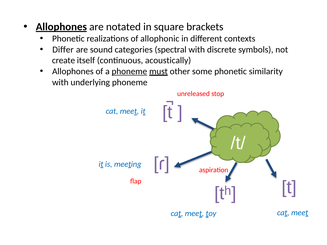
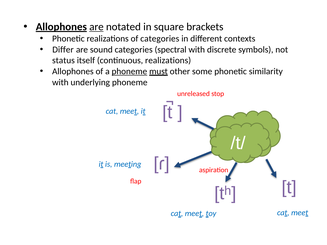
are at (96, 27) underline: none -> present
of allophonic: allophonic -> categories
create: create -> status
continuous acoustically: acoustically -> realizations
